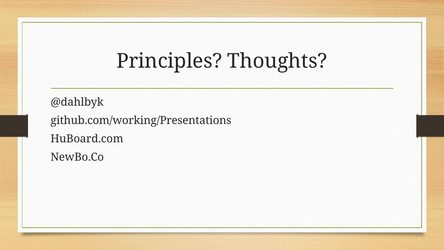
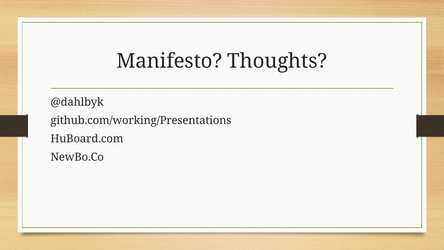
Principles: Principles -> Manifesto
